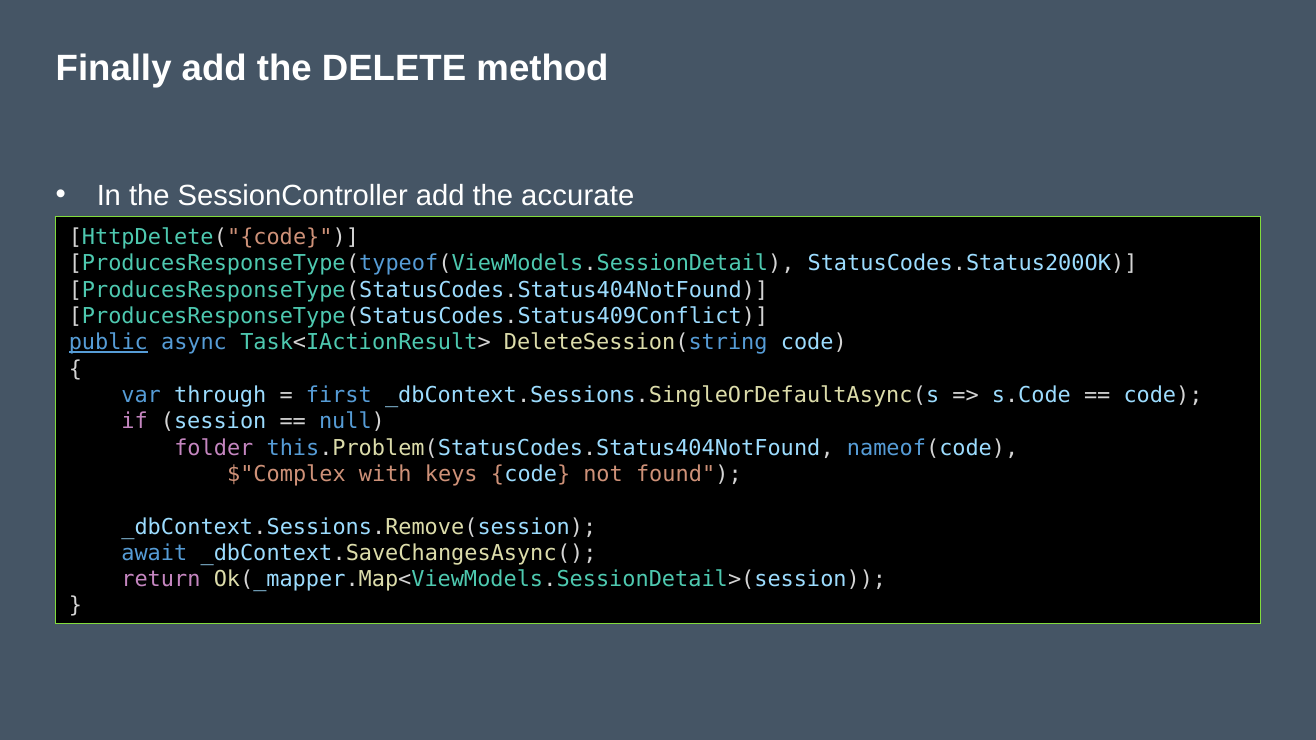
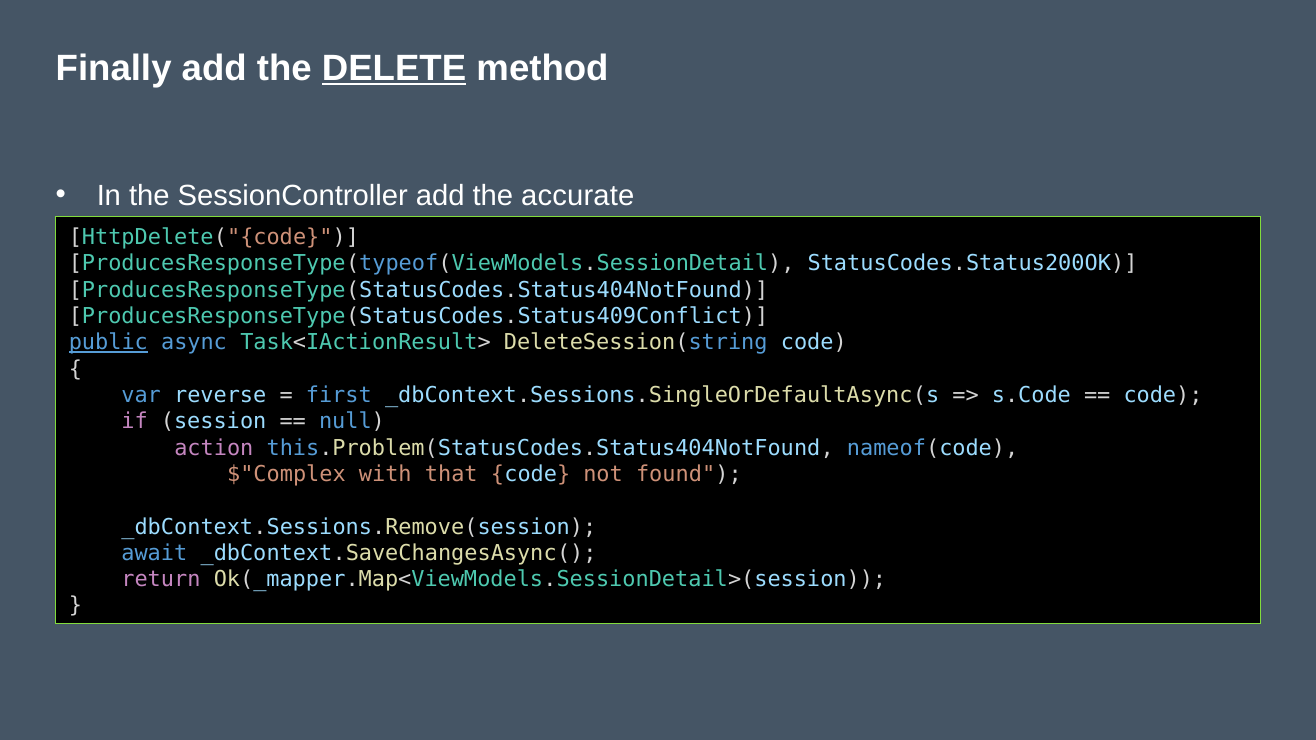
DELETE underline: none -> present
through: through -> reverse
folder: folder -> action
keys: keys -> that
